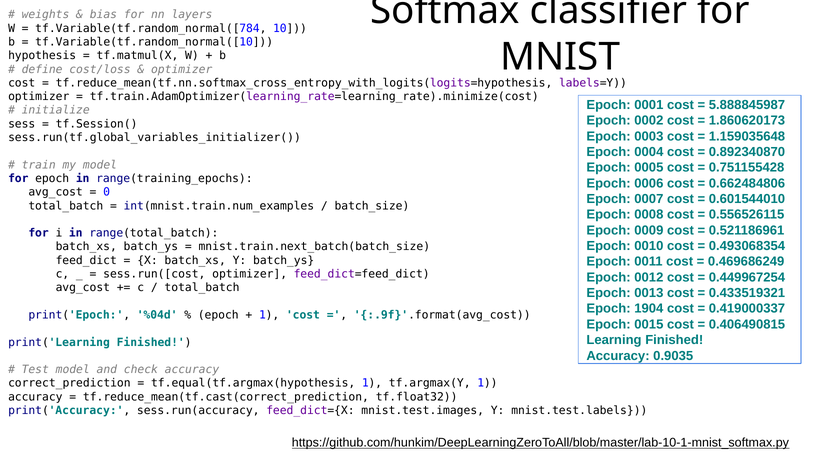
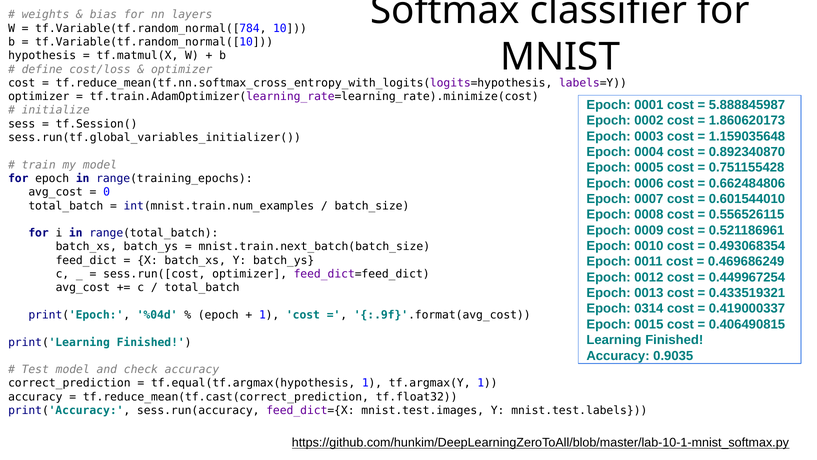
1904: 1904 -> 0314
